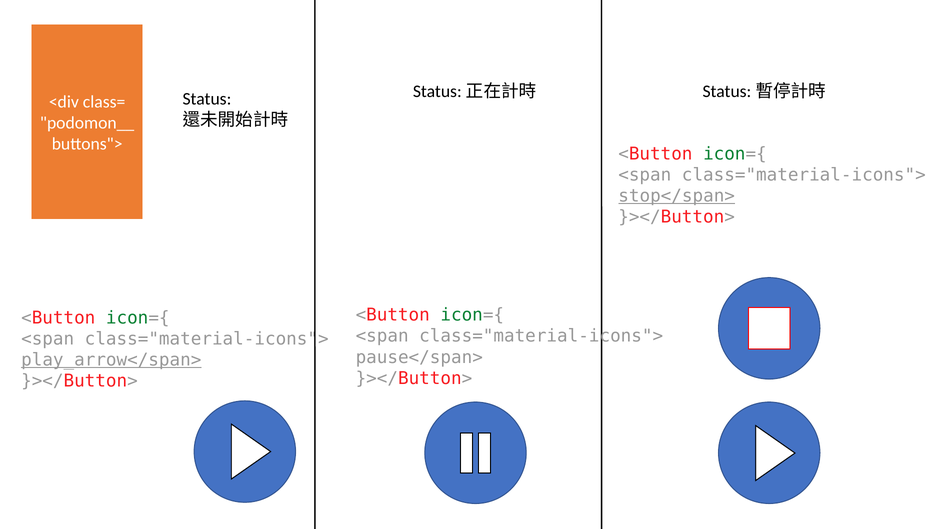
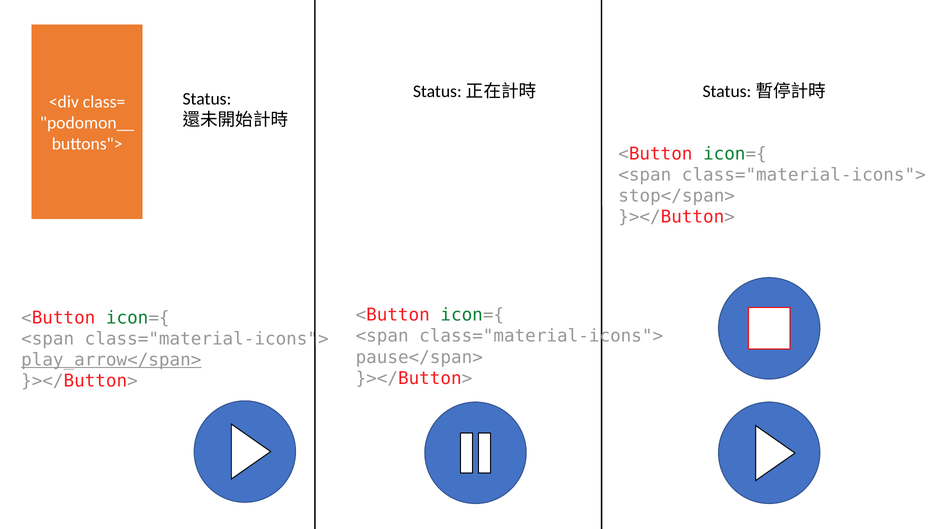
stop</span> underline: present -> none
